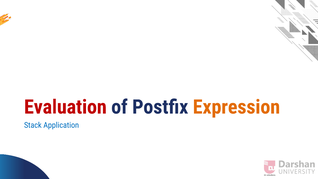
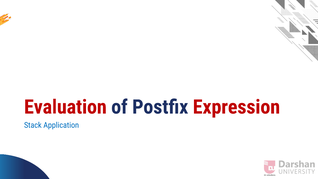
Expression colour: orange -> red
